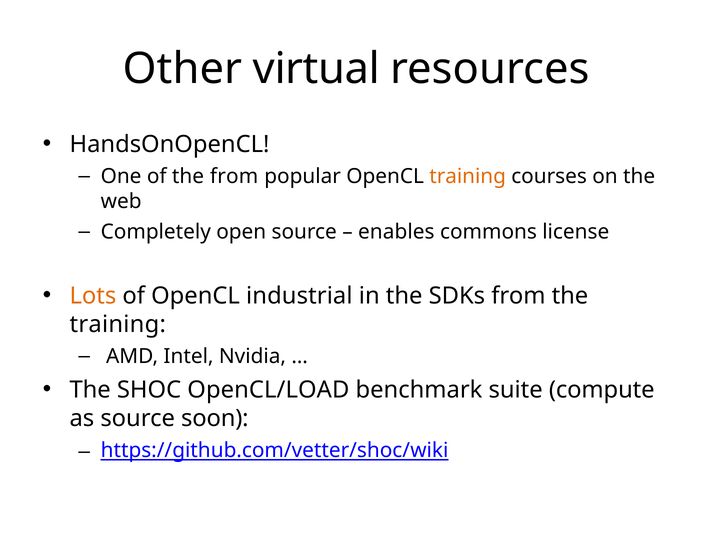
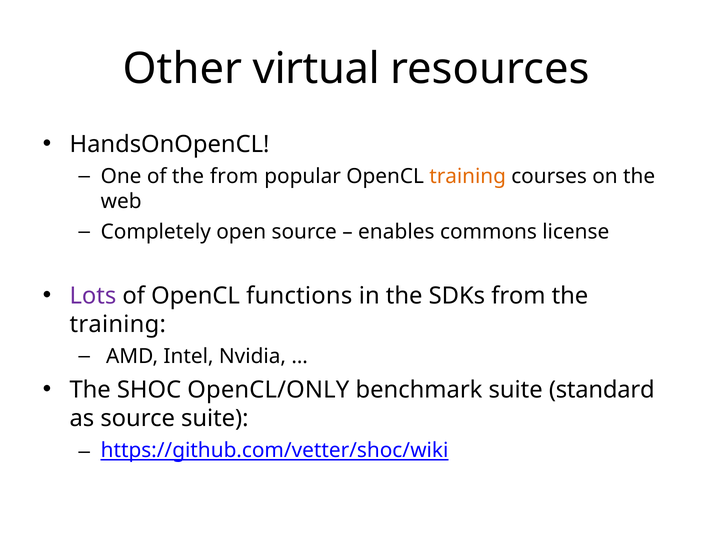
Lots colour: orange -> purple
industrial: industrial -> functions
OpenCL/LOAD: OpenCL/LOAD -> OpenCL/ONLY
compute: compute -> standard
source soon: soon -> suite
